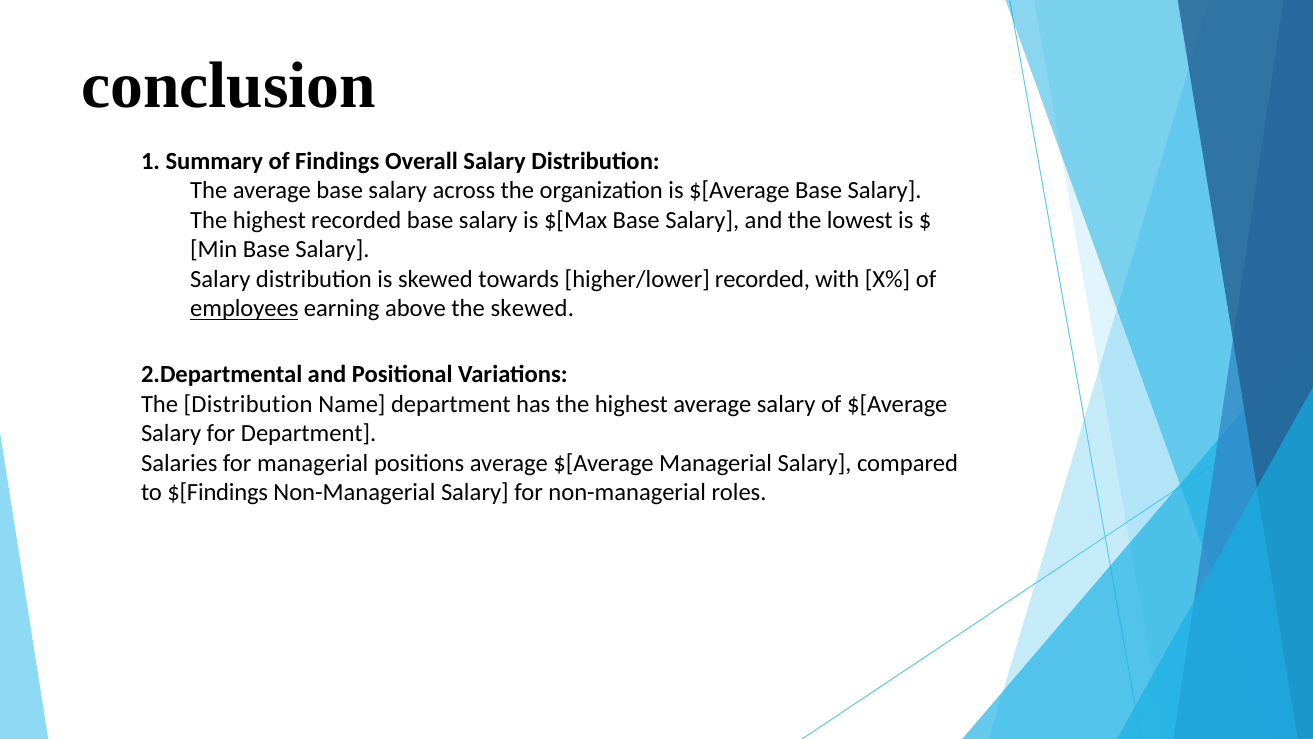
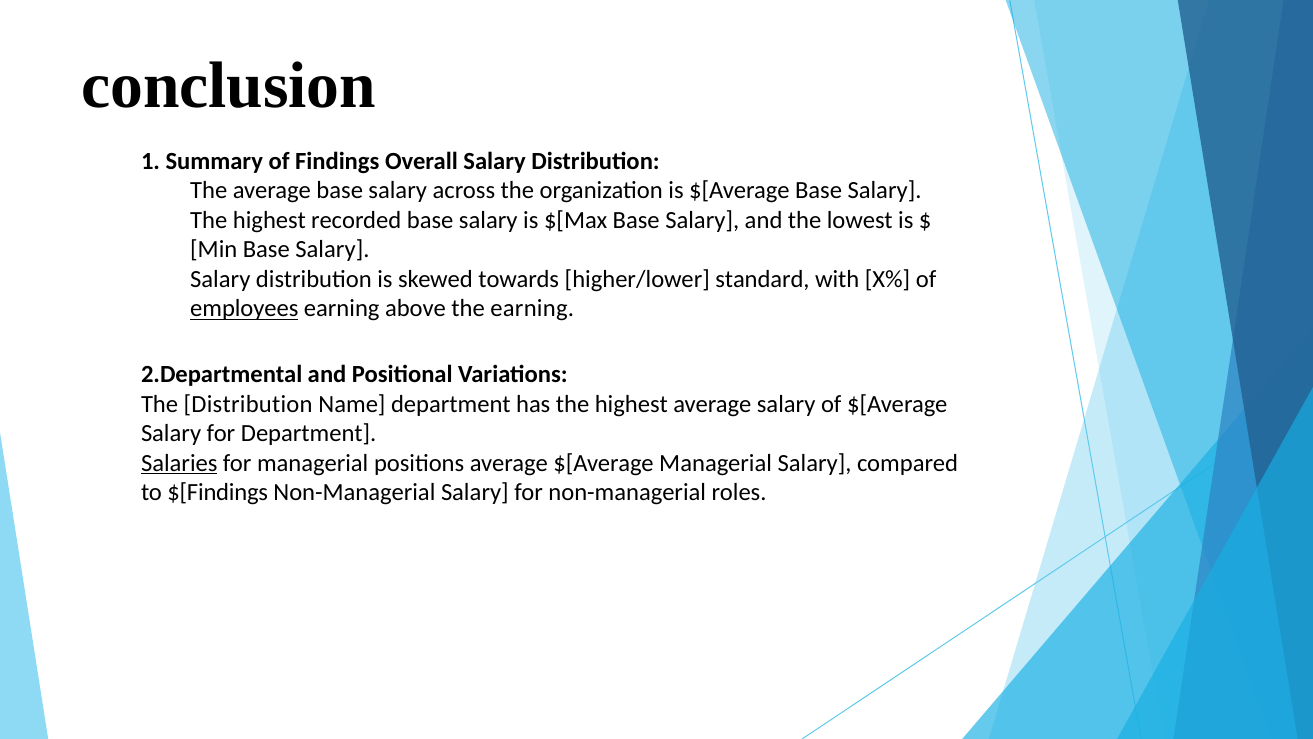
higher/lower recorded: recorded -> standard
the skewed: skewed -> earning
Salaries underline: none -> present
